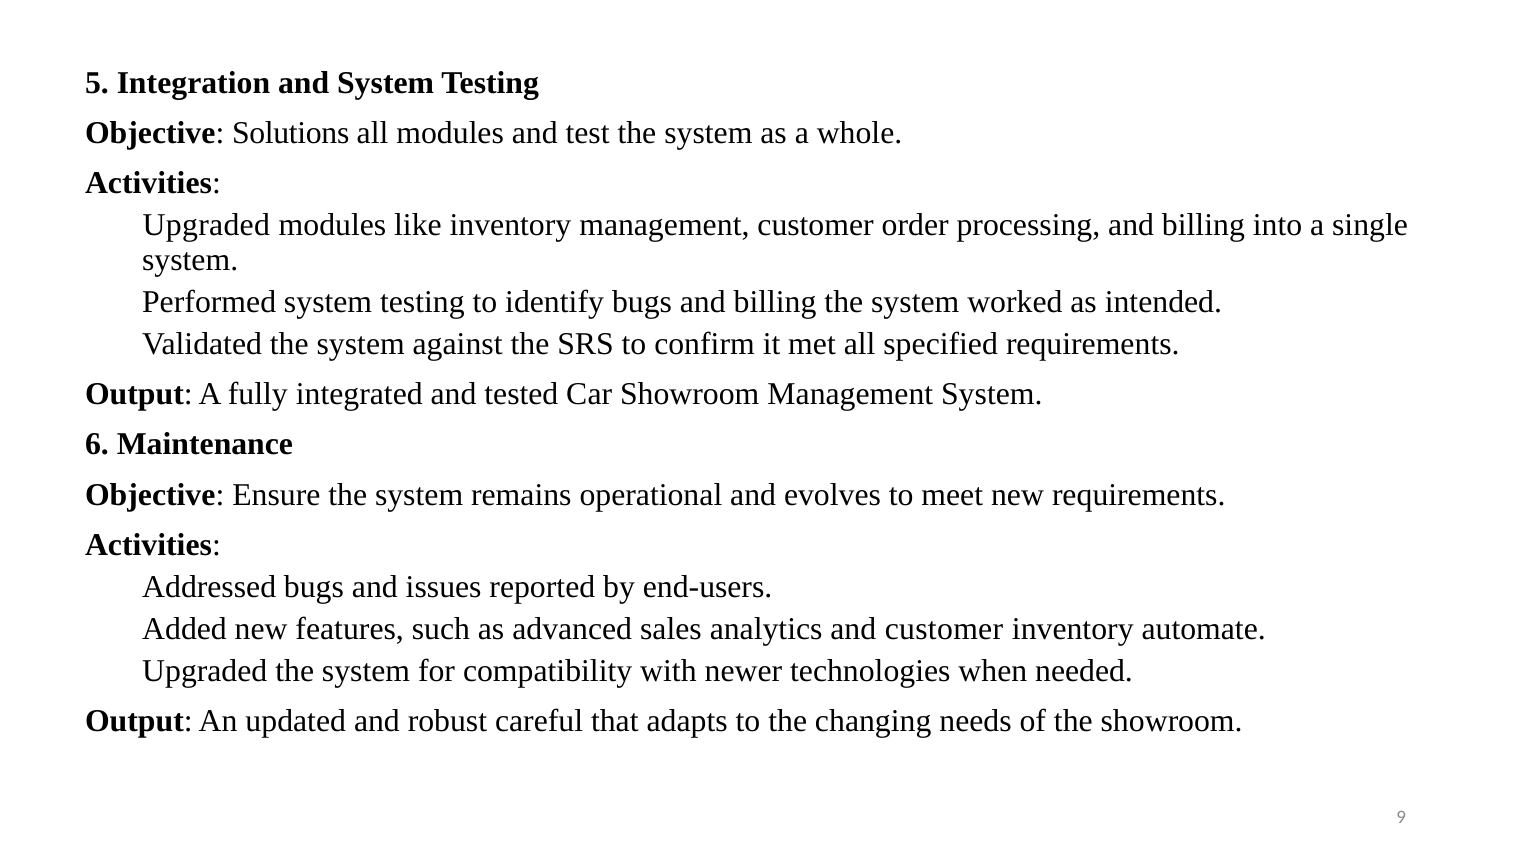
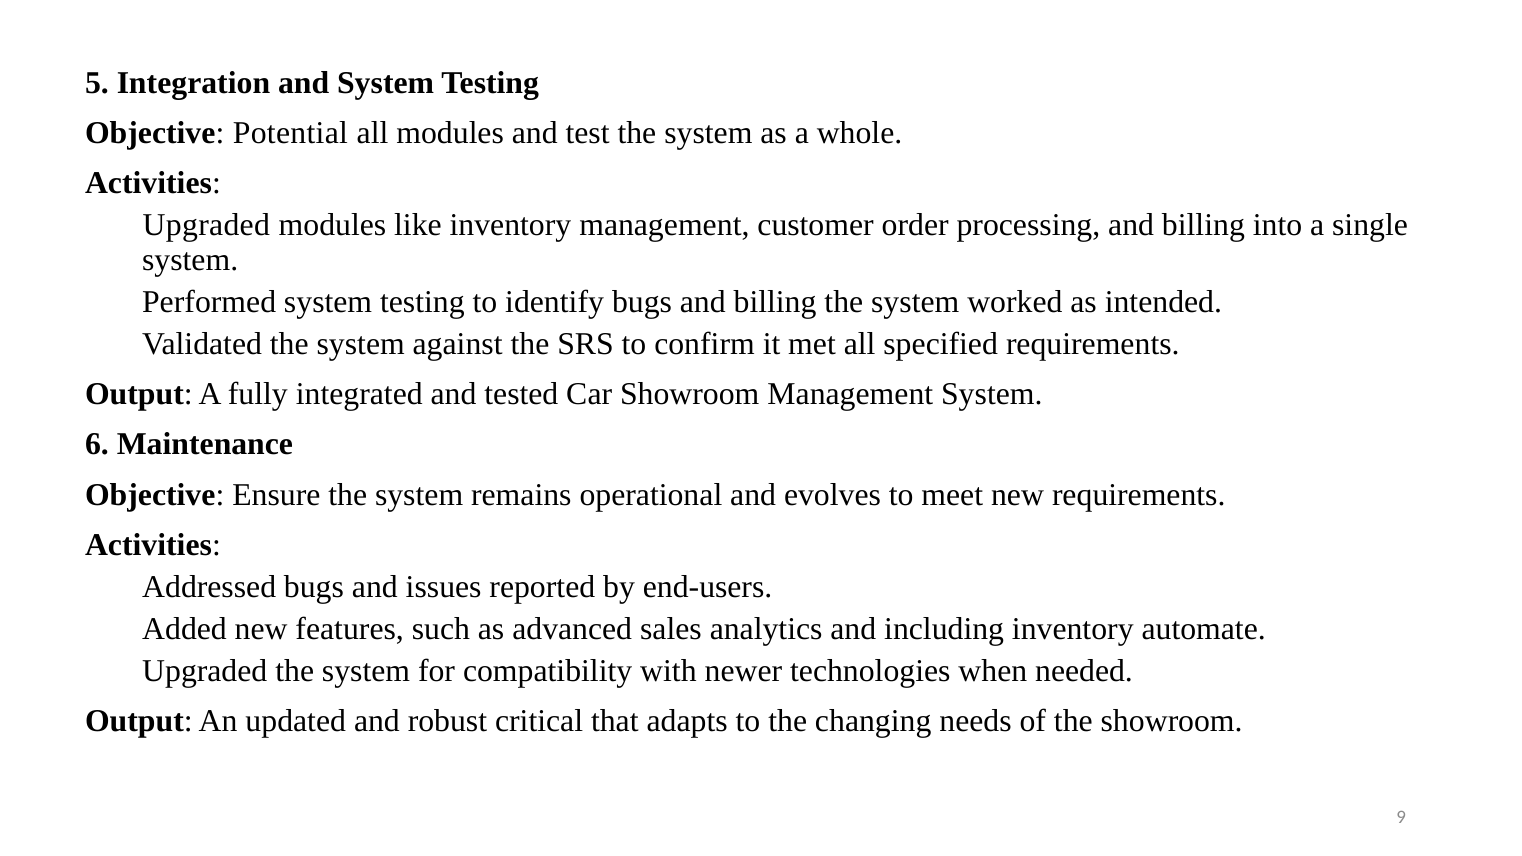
Solutions: Solutions -> Potential
and customer: customer -> including
careful: careful -> critical
